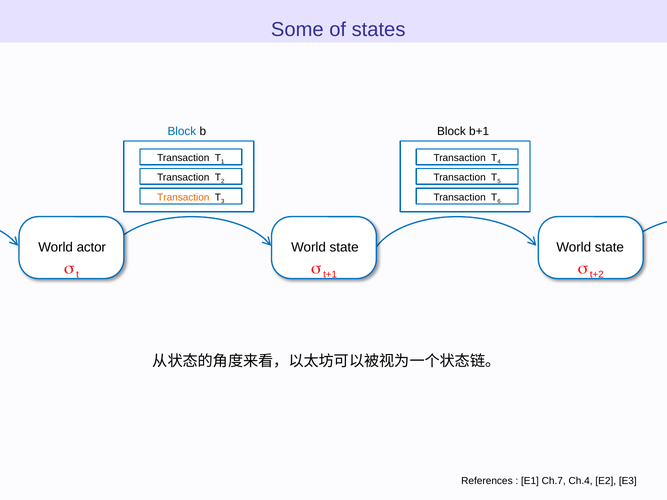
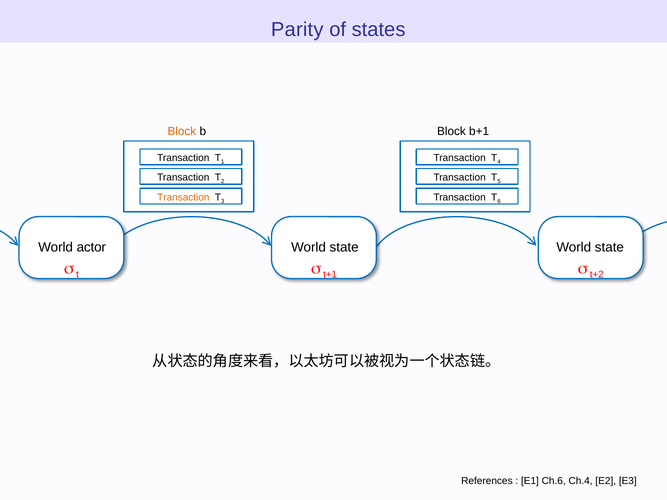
Some: Some -> Parity
Block at (182, 131) colour: blue -> orange
Ch.7: Ch.7 -> Ch.6
